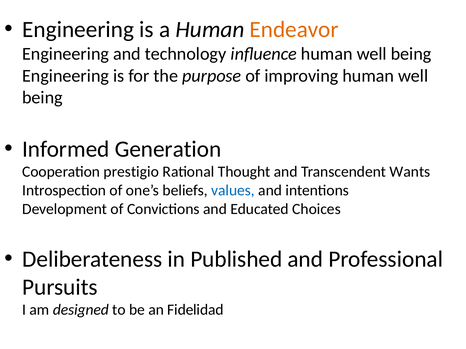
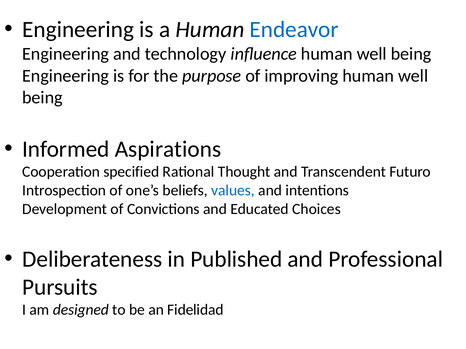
Endeavor colour: orange -> blue
Generation: Generation -> Aspirations
prestigio: prestigio -> specified
Wants: Wants -> Futuro
